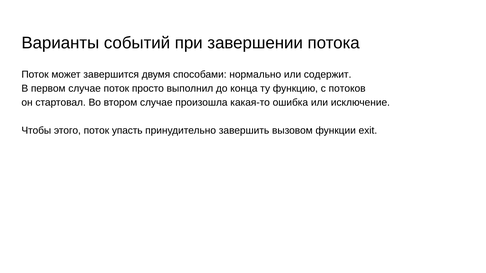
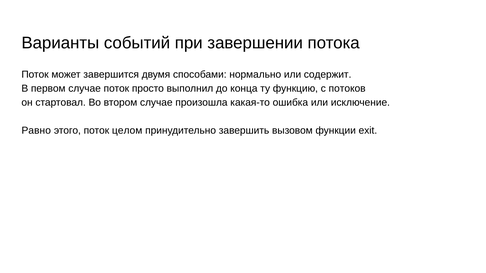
Чтобы: Чтобы -> Равно
упасть: упасть -> целом
